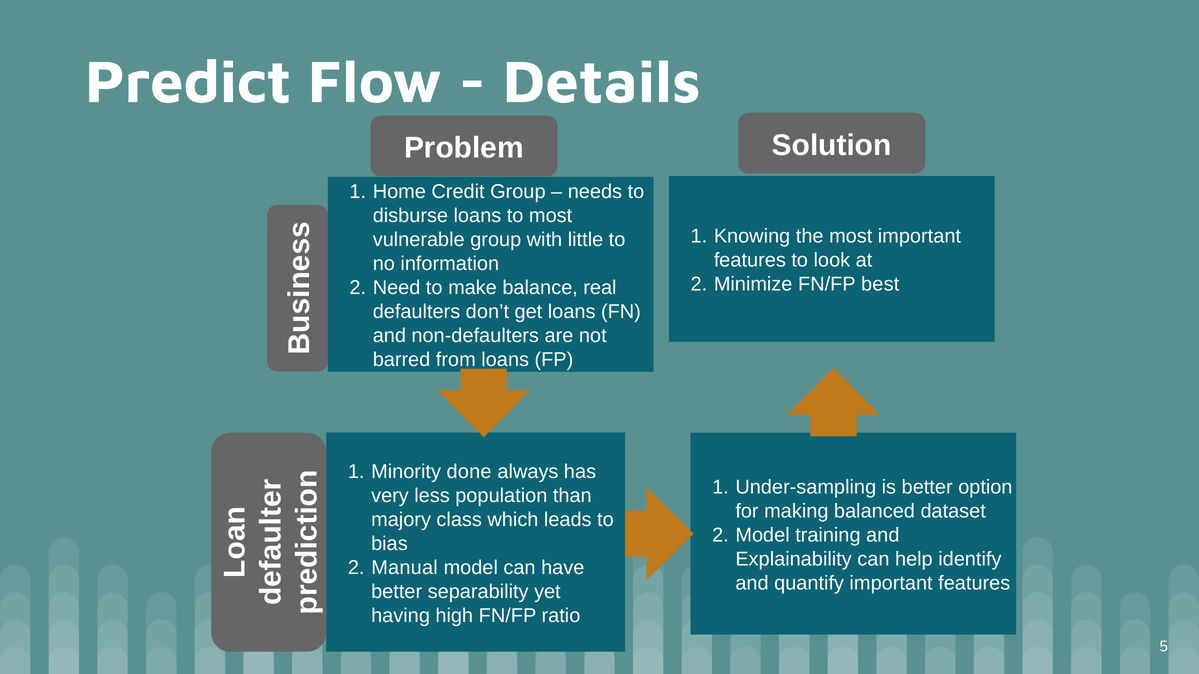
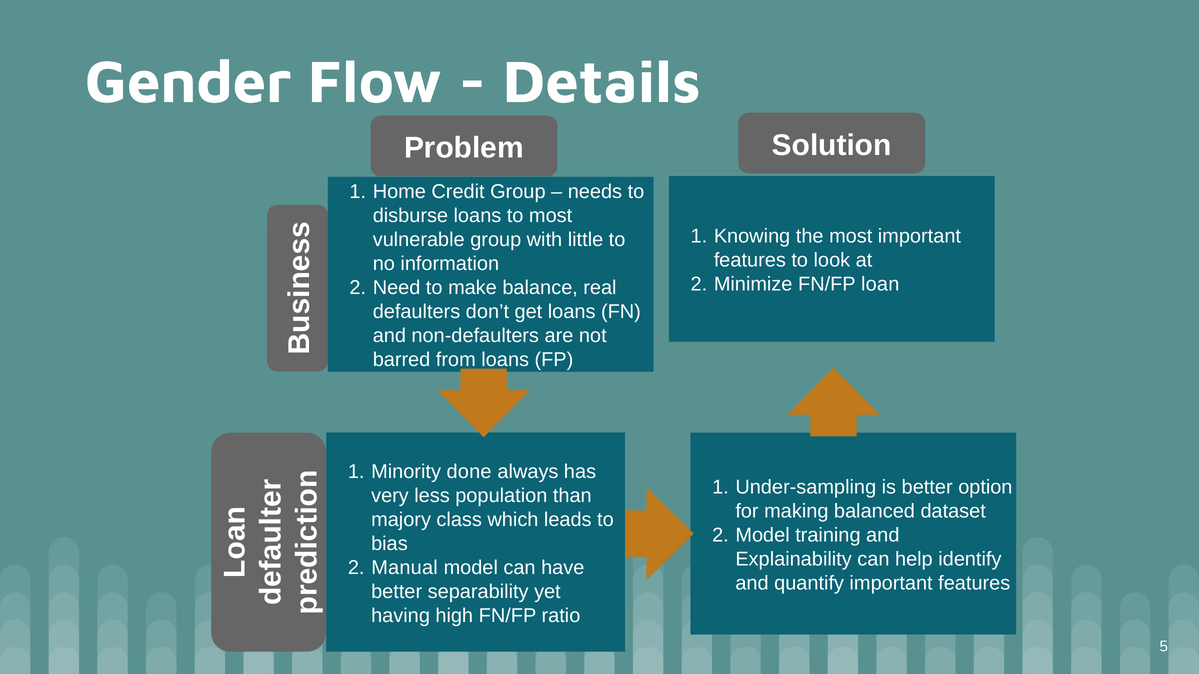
Predict: Predict -> Gender
best: best -> loan
